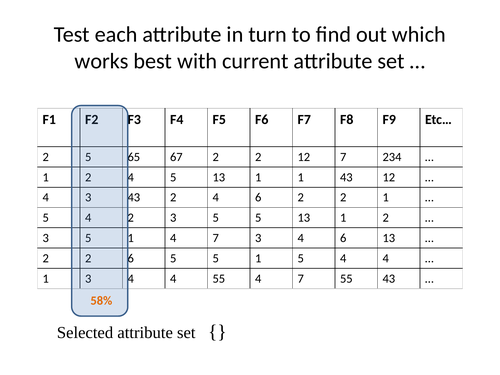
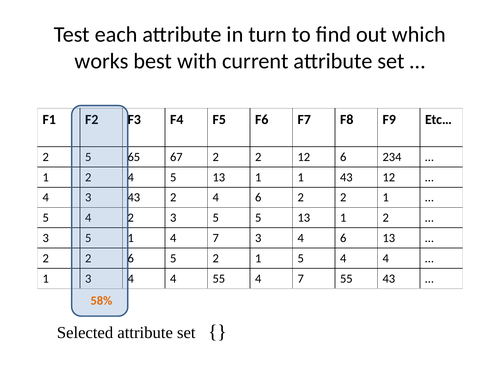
12 7: 7 -> 6
6 5 5: 5 -> 2
